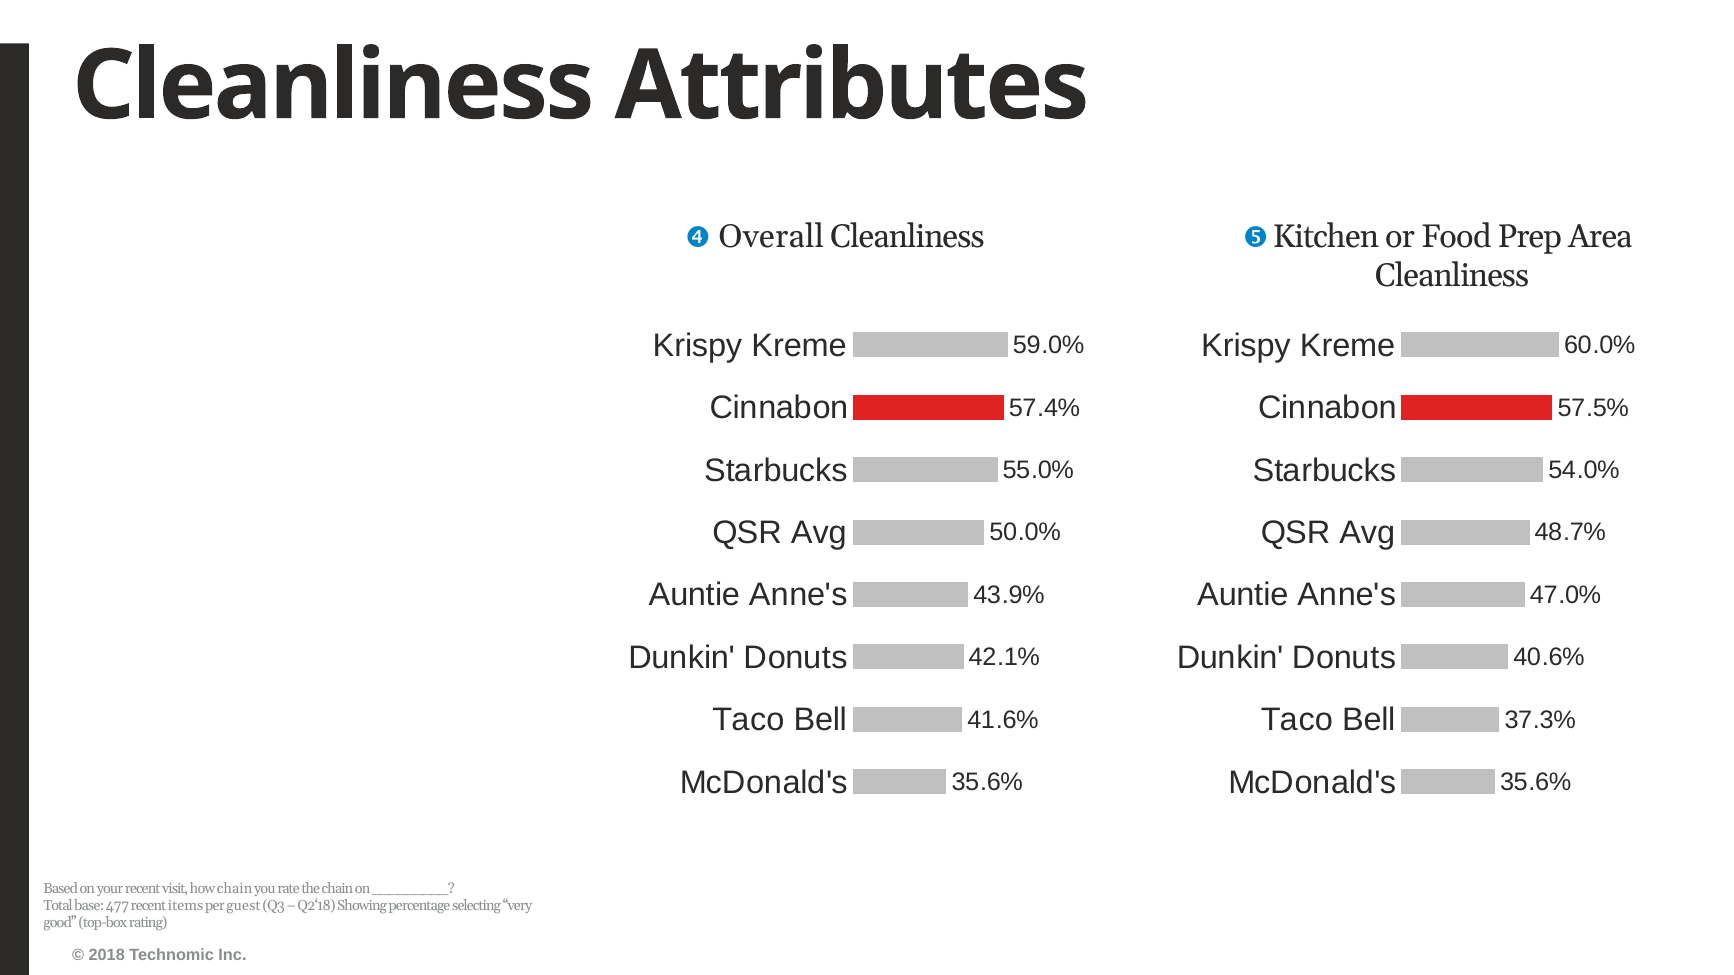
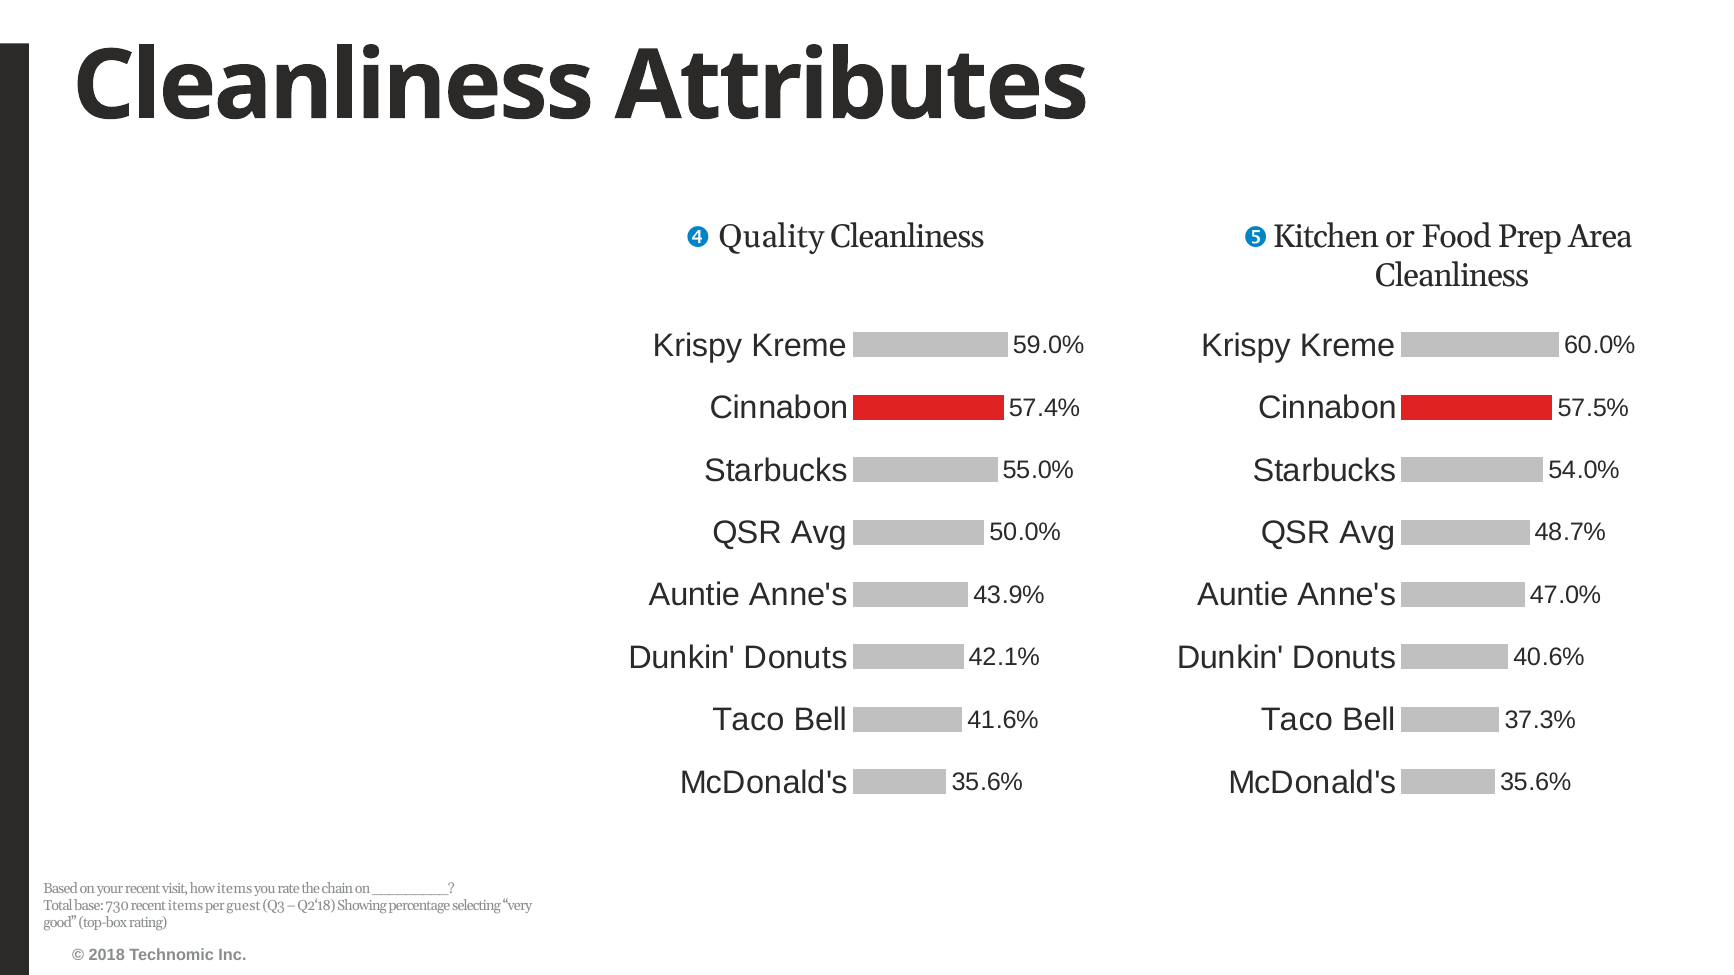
Overall: Overall -> Quality
how chain: chain -> items
477: 477 -> 730
